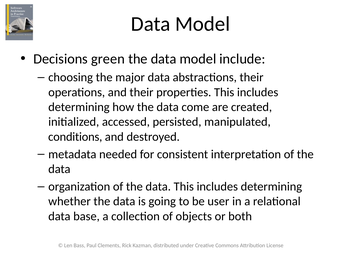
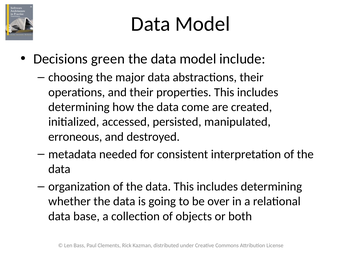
conditions: conditions -> erroneous
user: user -> over
